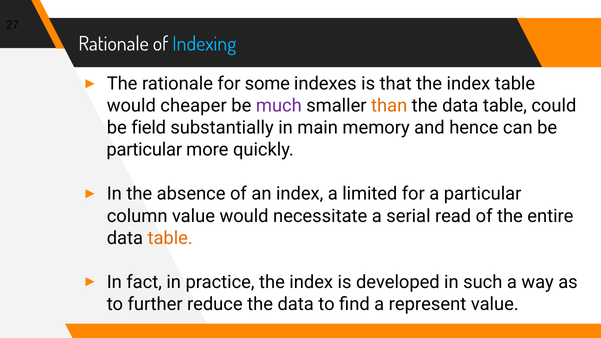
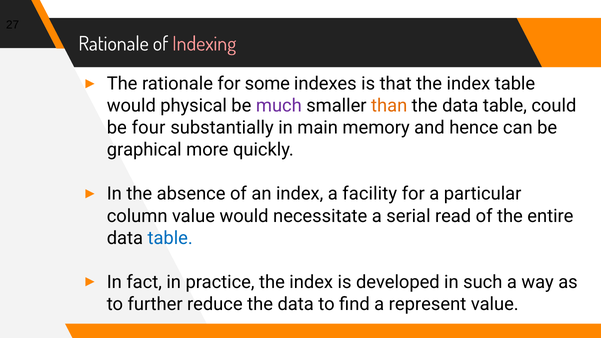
Indexing colour: light blue -> pink
cheaper: cheaper -> physical
field: field -> four
particular at (144, 150): particular -> graphical
limited: limited -> facility
table at (170, 238) colour: orange -> blue
